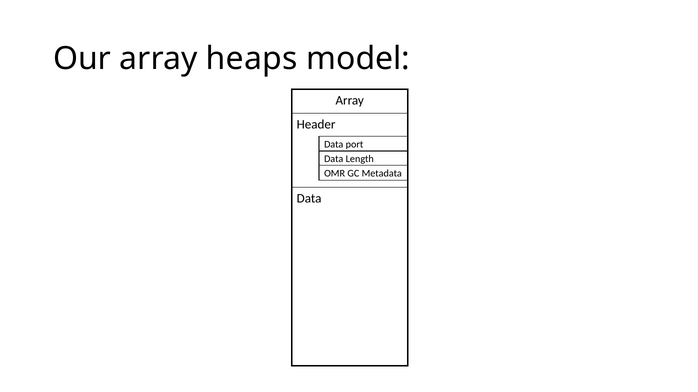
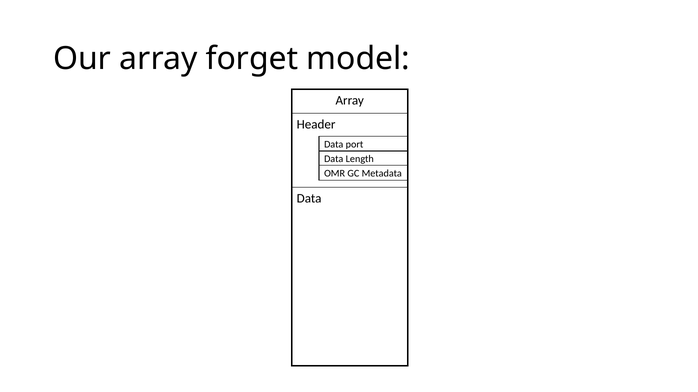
heaps: heaps -> forget
